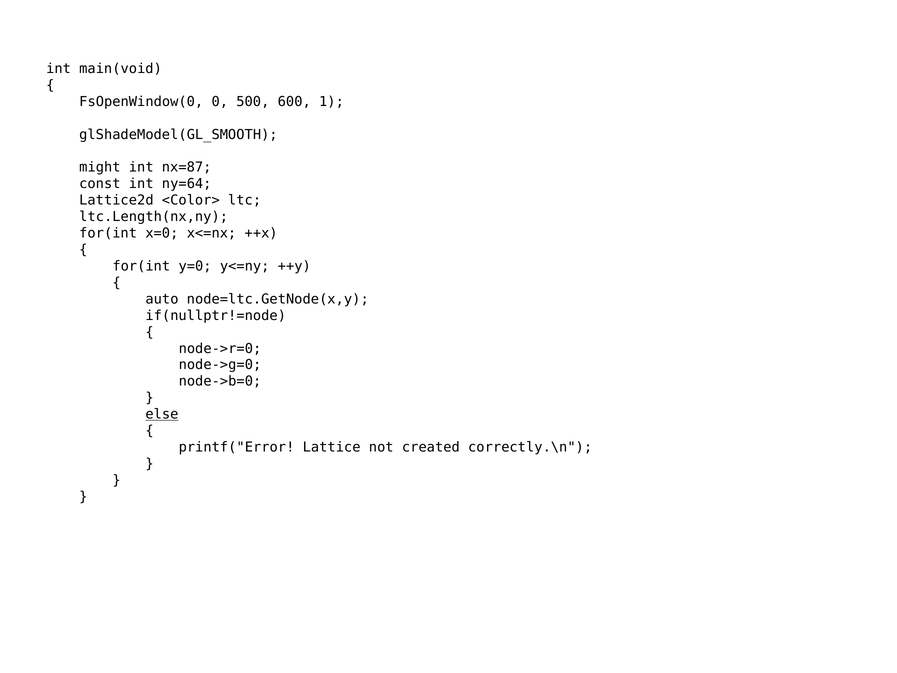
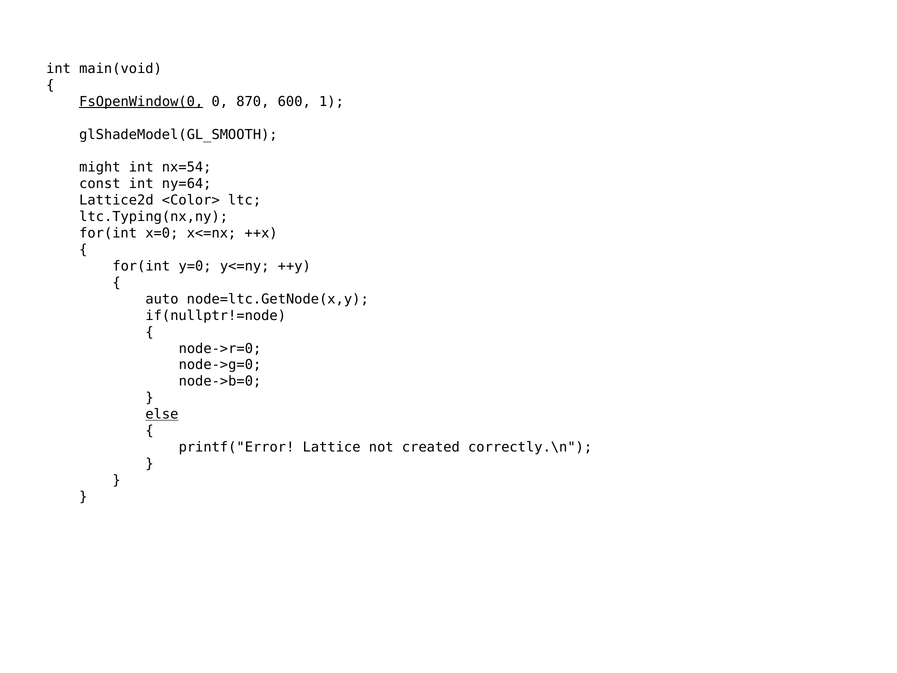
FsOpenWindow(0 underline: none -> present
500: 500 -> 870
nx=87: nx=87 -> nx=54
ltc.Length(nx,ny: ltc.Length(nx,ny -> ltc.Typing(nx,ny
